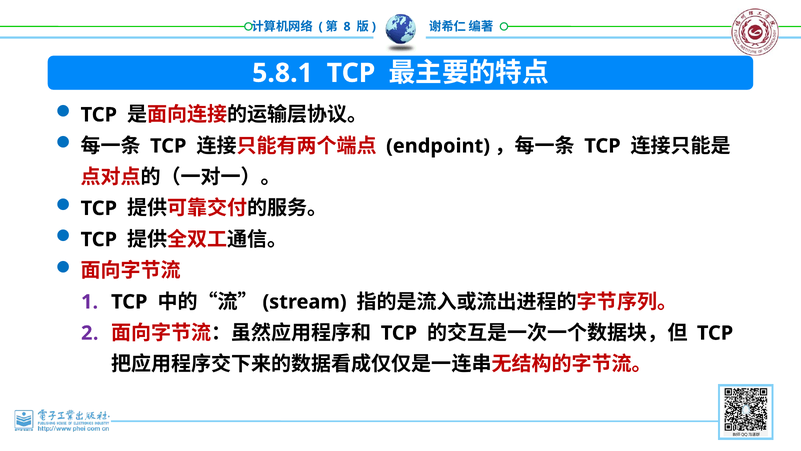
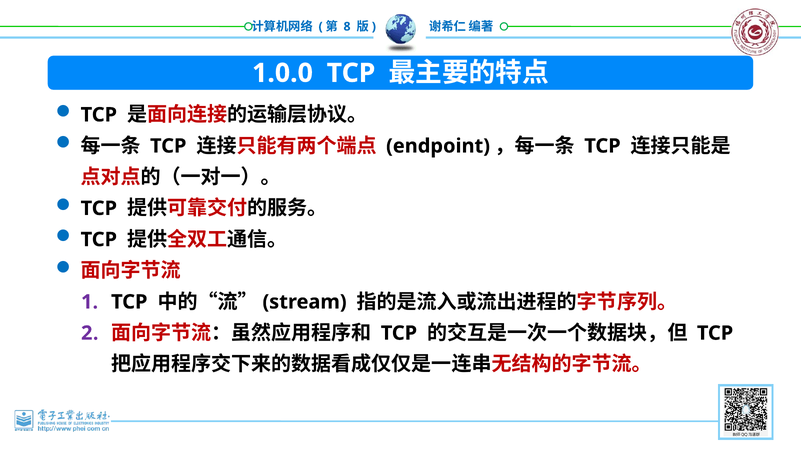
5.8.1: 5.8.1 -> 1.0.0
